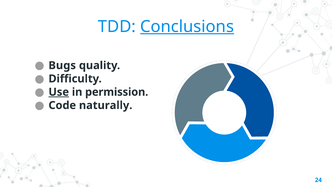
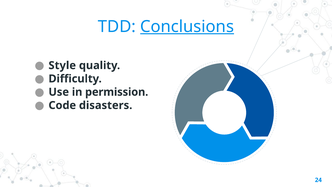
Bugs: Bugs -> Style
Use underline: present -> none
naturally: naturally -> disasters
